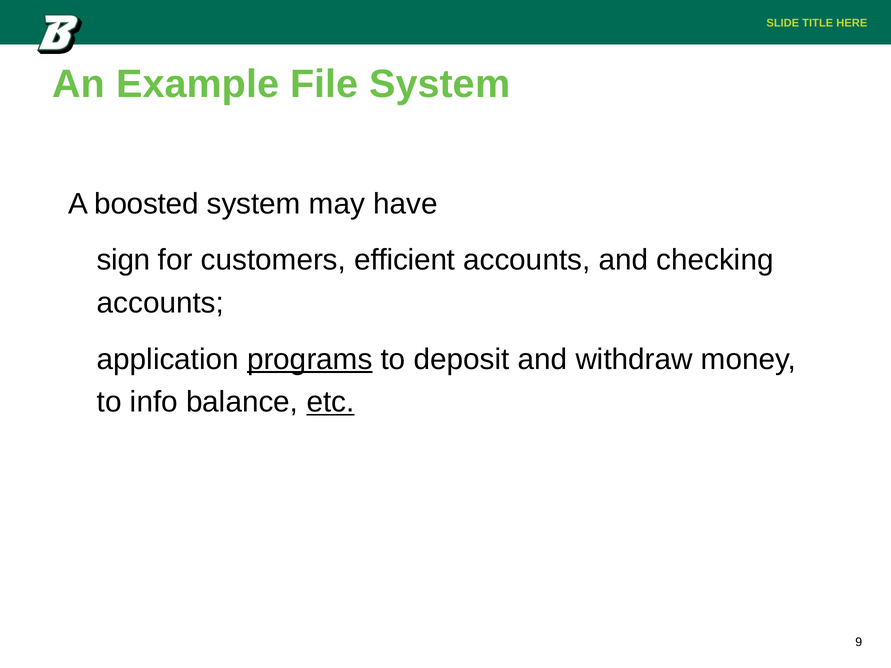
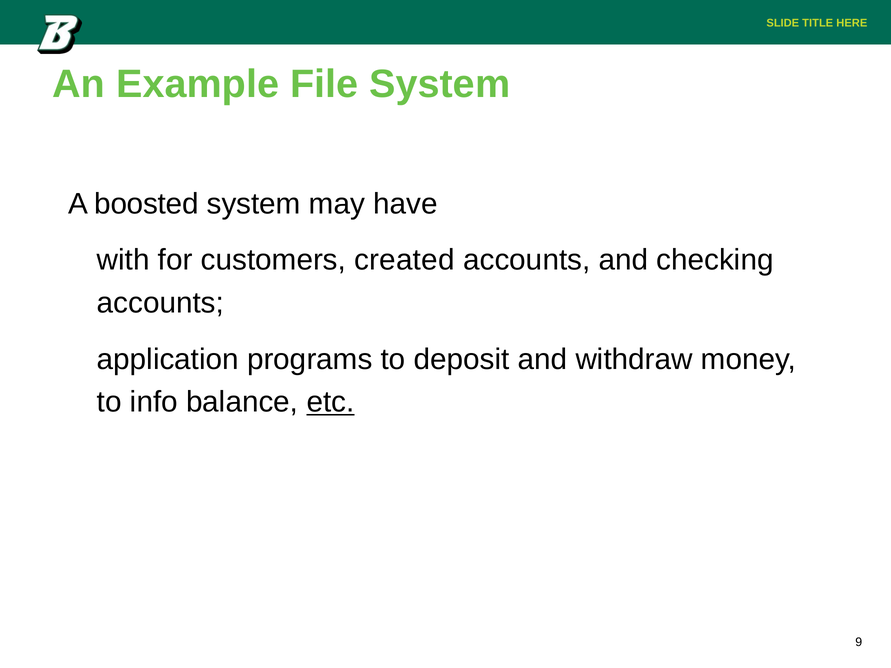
sign: sign -> with
efficient: efficient -> created
programs underline: present -> none
